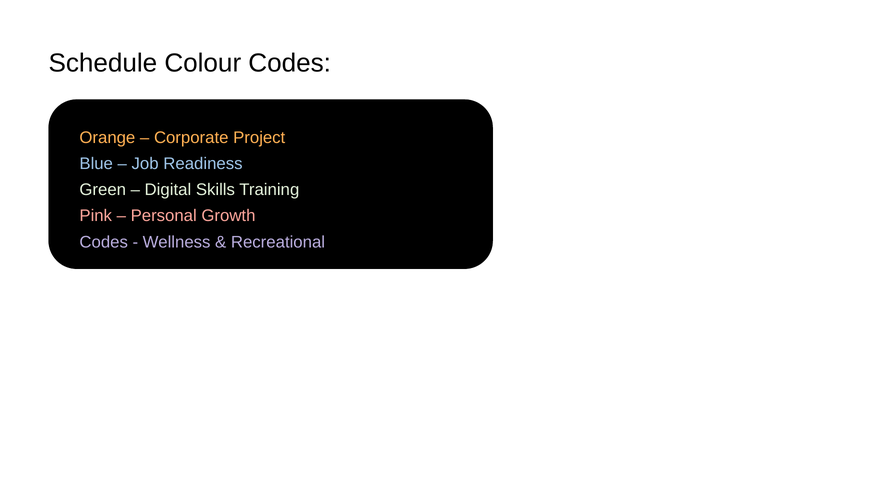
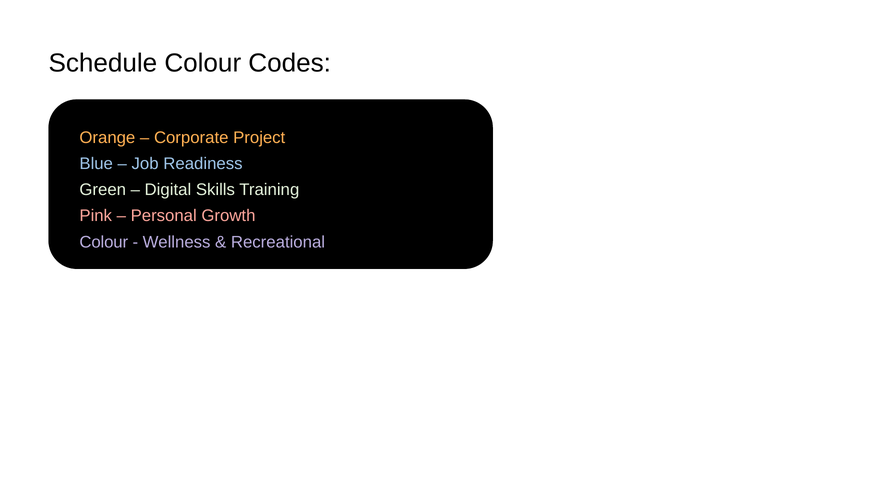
Codes at (104, 242): Codes -> Colour
